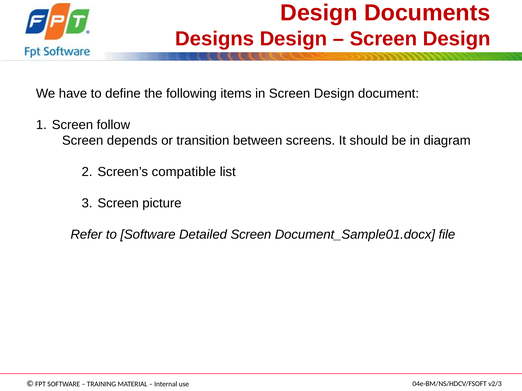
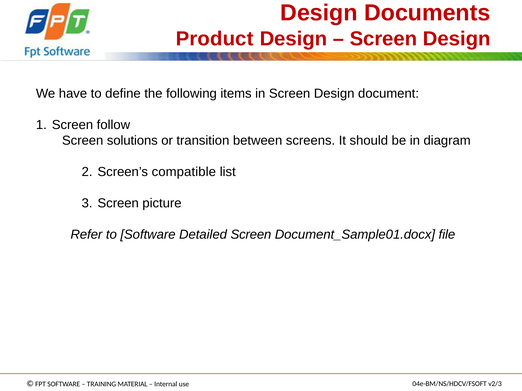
Designs: Designs -> Product
depends: depends -> solutions
